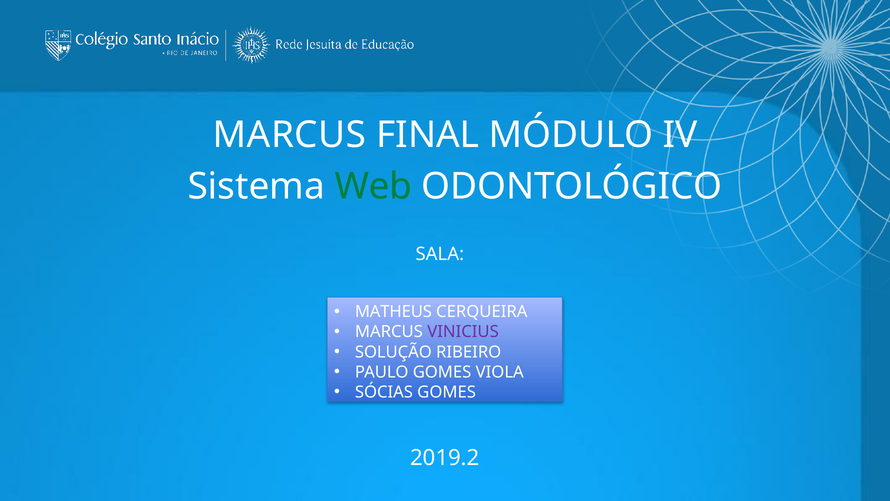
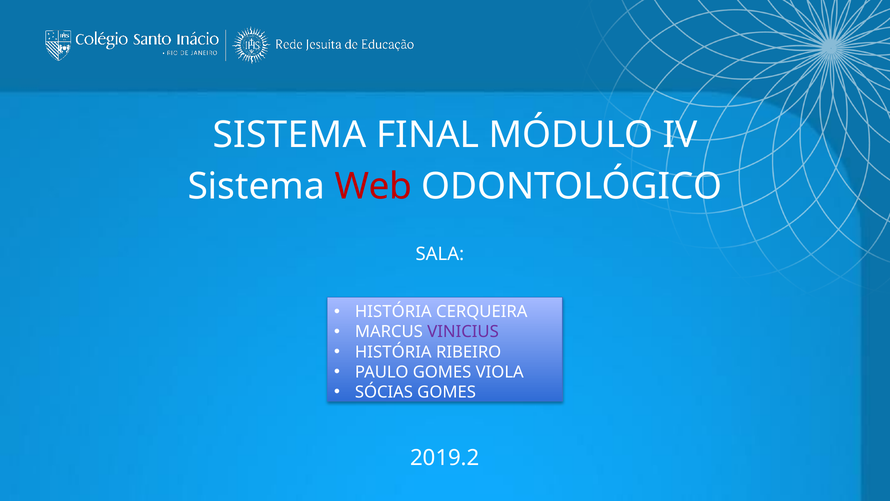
MARCUS at (290, 135): MARCUS -> SISTEMA
Web colour: green -> red
MATHEUS at (393, 312): MATHEUS -> HISTÓRIA
SOLUÇÃO at (393, 352): SOLUÇÃO -> HISTÓRIA
